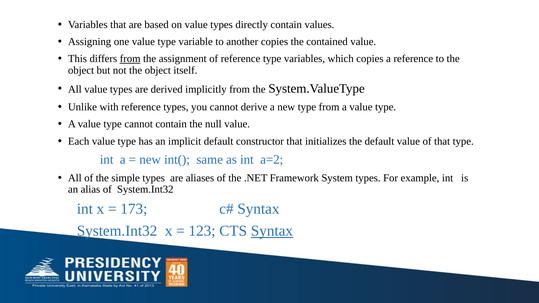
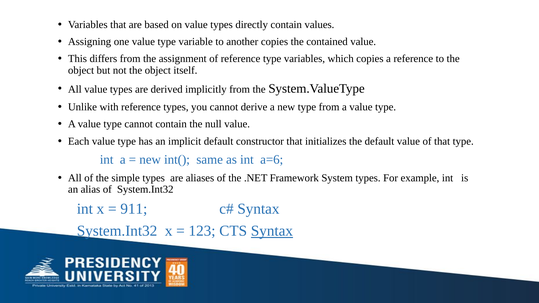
from at (130, 59) underline: present -> none
a=2: a=2 -> a=6
173: 173 -> 911
